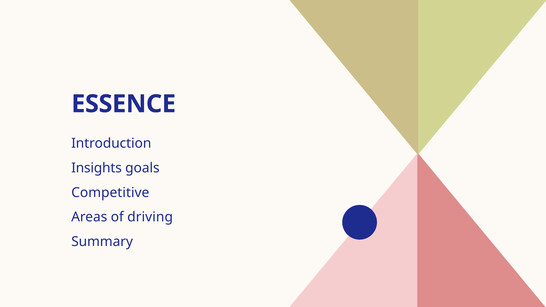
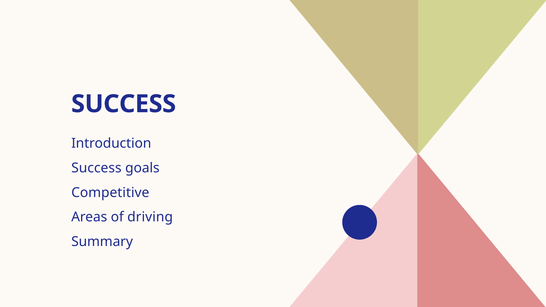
ESSENCE at (124, 104): ESSENCE -> SUCCESS
Insights at (97, 168): Insights -> Success
